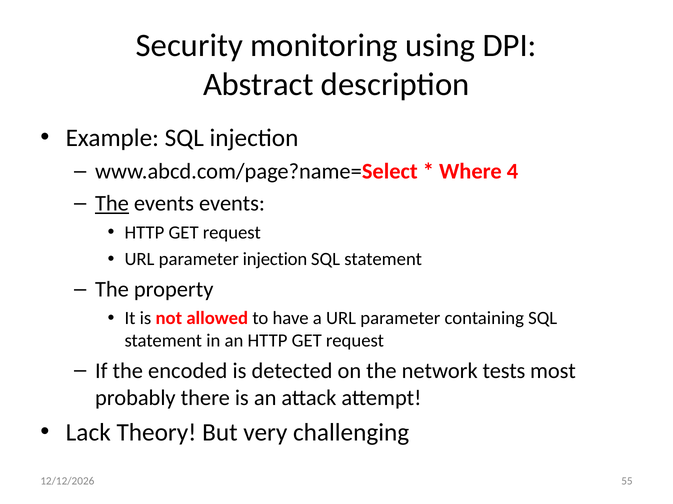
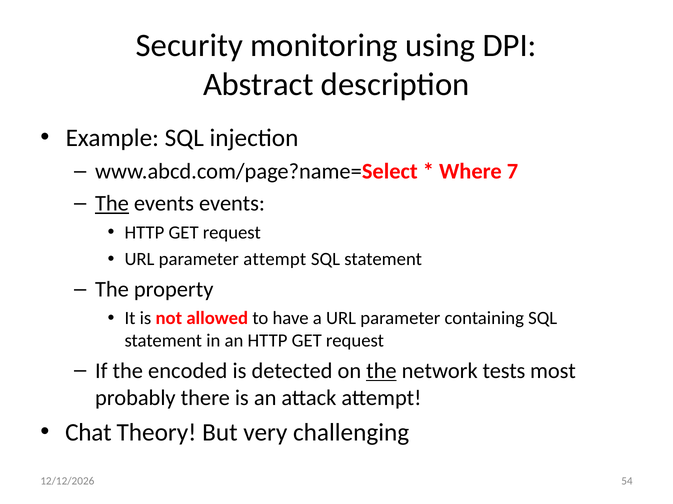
4: 4 -> 7
parameter injection: injection -> attempt
the at (381, 371) underline: none -> present
Lack: Lack -> Chat
55: 55 -> 54
